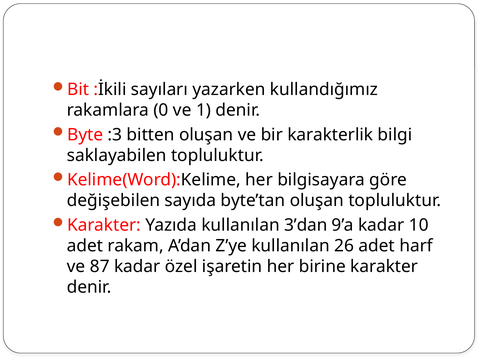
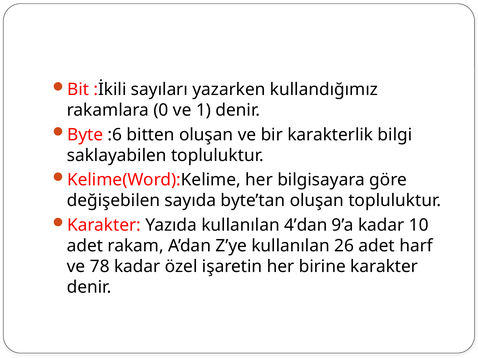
:3: :3 -> :6
3’dan: 3’dan -> 4’dan
87: 87 -> 78
